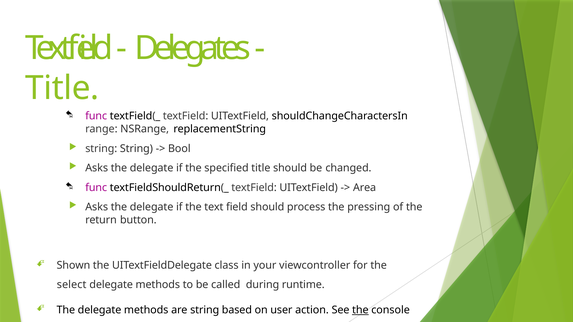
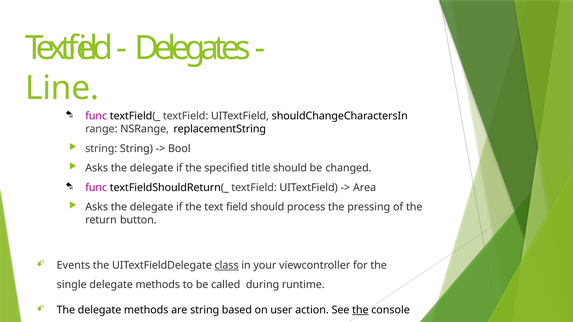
Title at (62, 88): Title -> Line
Shown: Shown -> Events
class underline: none -> present
select: select -> single
